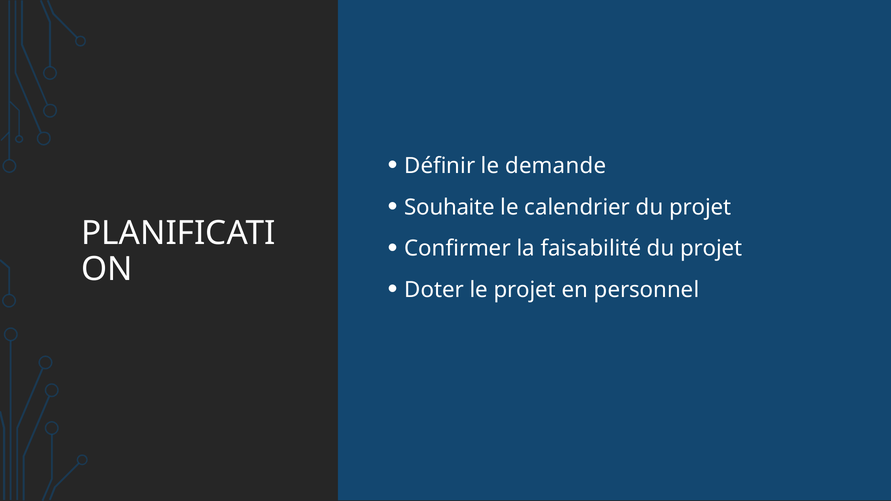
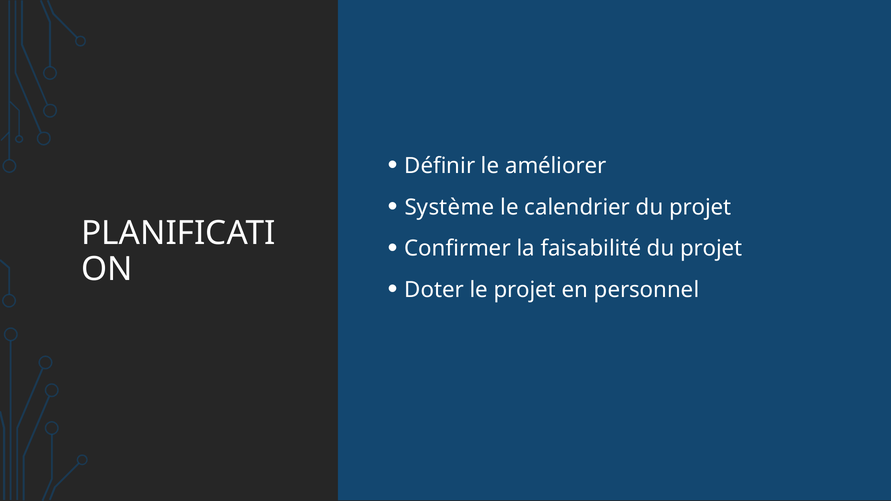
demande: demande -> améliorer
Souhaite: Souhaite -> Système
